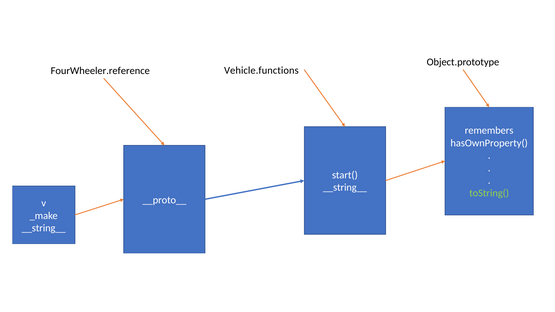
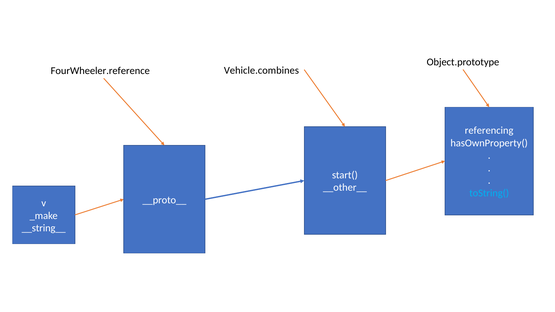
Vehicle.functions: Vehicle.functions -> Vehicle.combines
remembers: remembers -> referencing
__string__ at (345, 188): __string__ -> __other__
toString( colour: light green -> light blue
